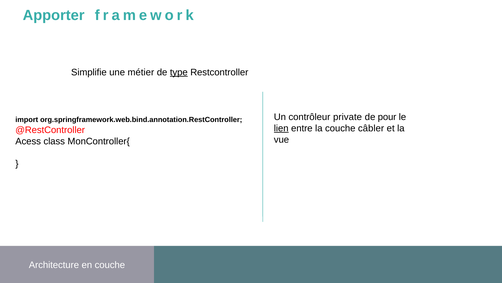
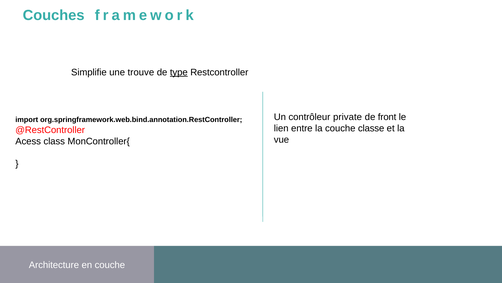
Apporter: Apporter -> Couches
métier: métier -> trouve
pour: pour -> front
lien underline: present -> none
câbler: câbler -> classe
